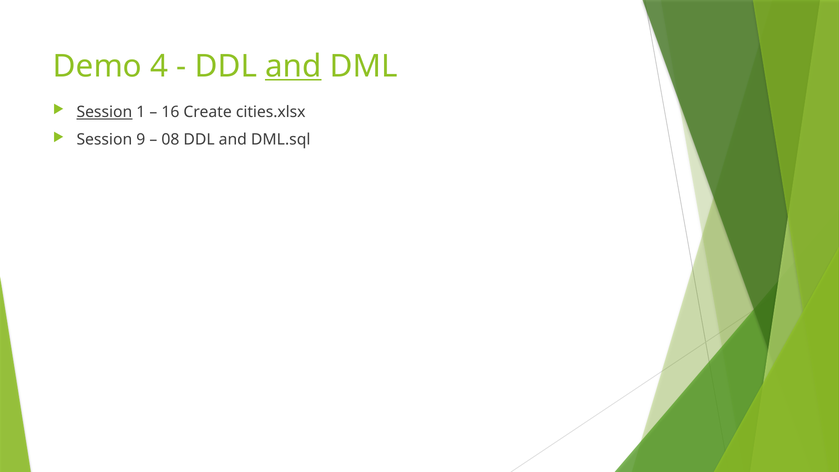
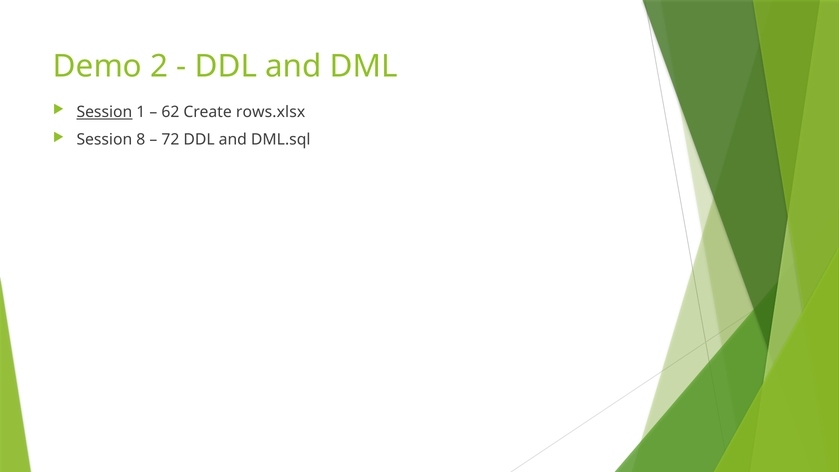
4: 4 -> 2
and at (293, 66) underline: present -> none
16: 16 -> 62
cities.xlsx: cities.xlsx -> rows.xlsx
9: 9 -> 8
08: 08 -> 72
